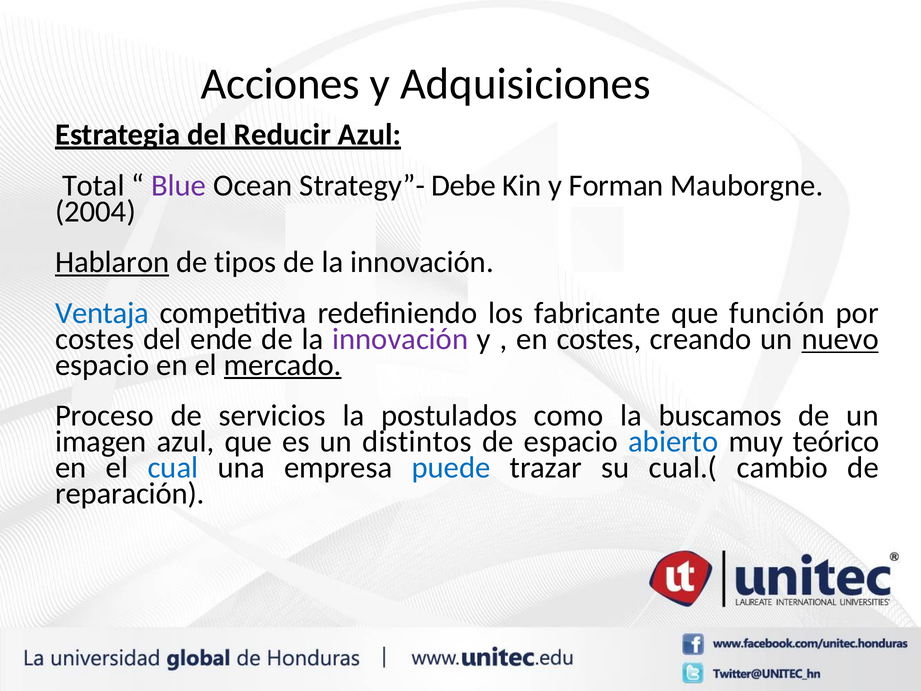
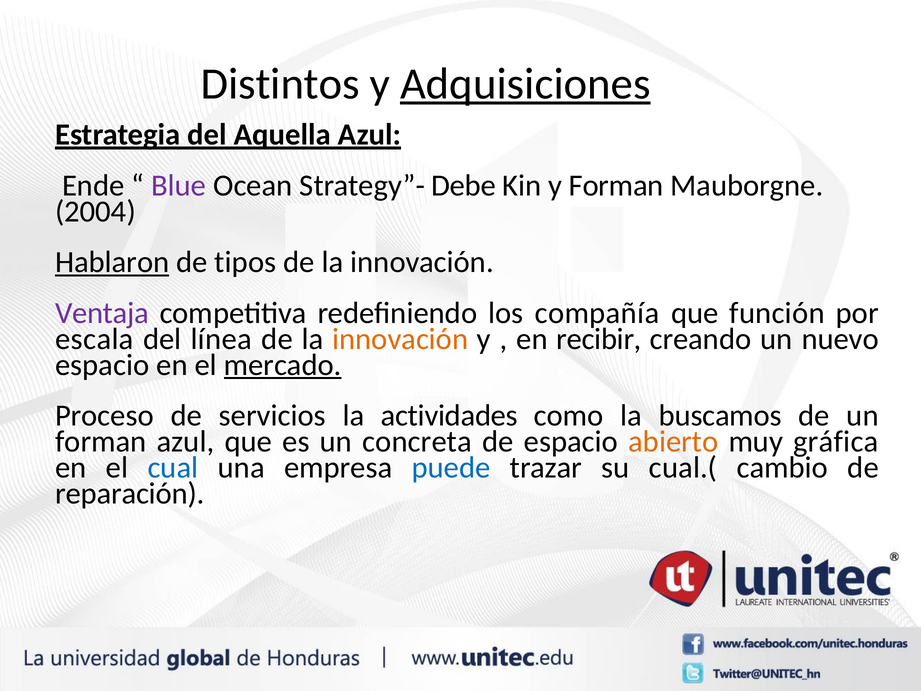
Acciones: Acciones -> Distintos
Adquisiciones underline: none -> present
Reducir: Reducir -> Aquella
Total: Total -> Ende
Ventaja colour: blue -> purple
fabricante: fabricante -> compañía
costes at (95, 339): costes -> escala
ende: ende -> línea
innovación at (400, 339) colour: purple -> orange
en costes: costes -> recibir
nuevo underline: present -> none
postulados: postulados -> actividades
imagen at (101, 442): imagen -> forman
distintos: distintos -> concreta
abierto colour: blue -> orange
teórico: teórico -> gráfica
